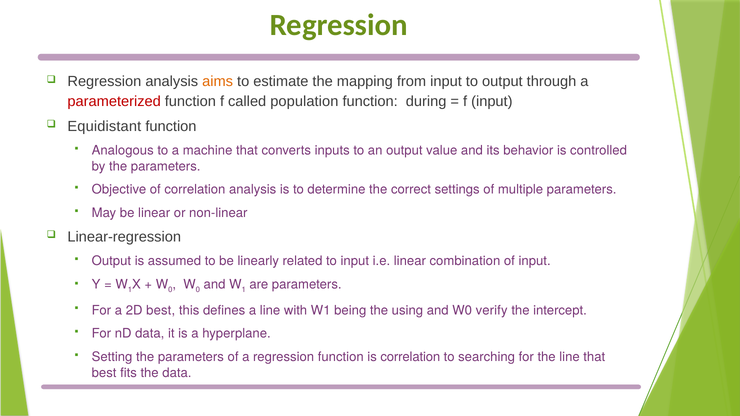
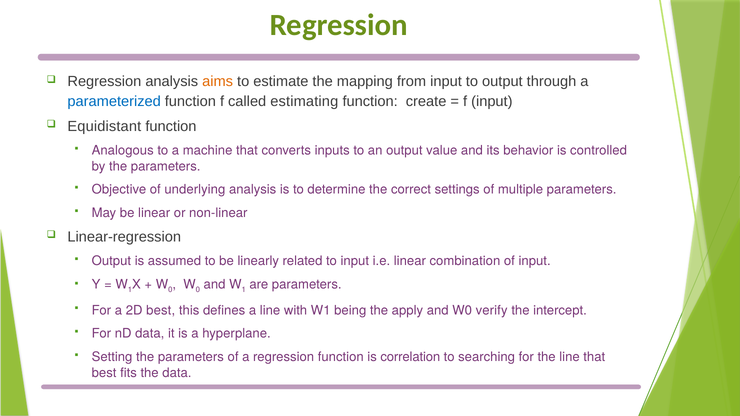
parameterized colour: red -> blue
population: population -> estimating
during: during -> create
of correlation: correlation -> underlying
using: using -> apply
